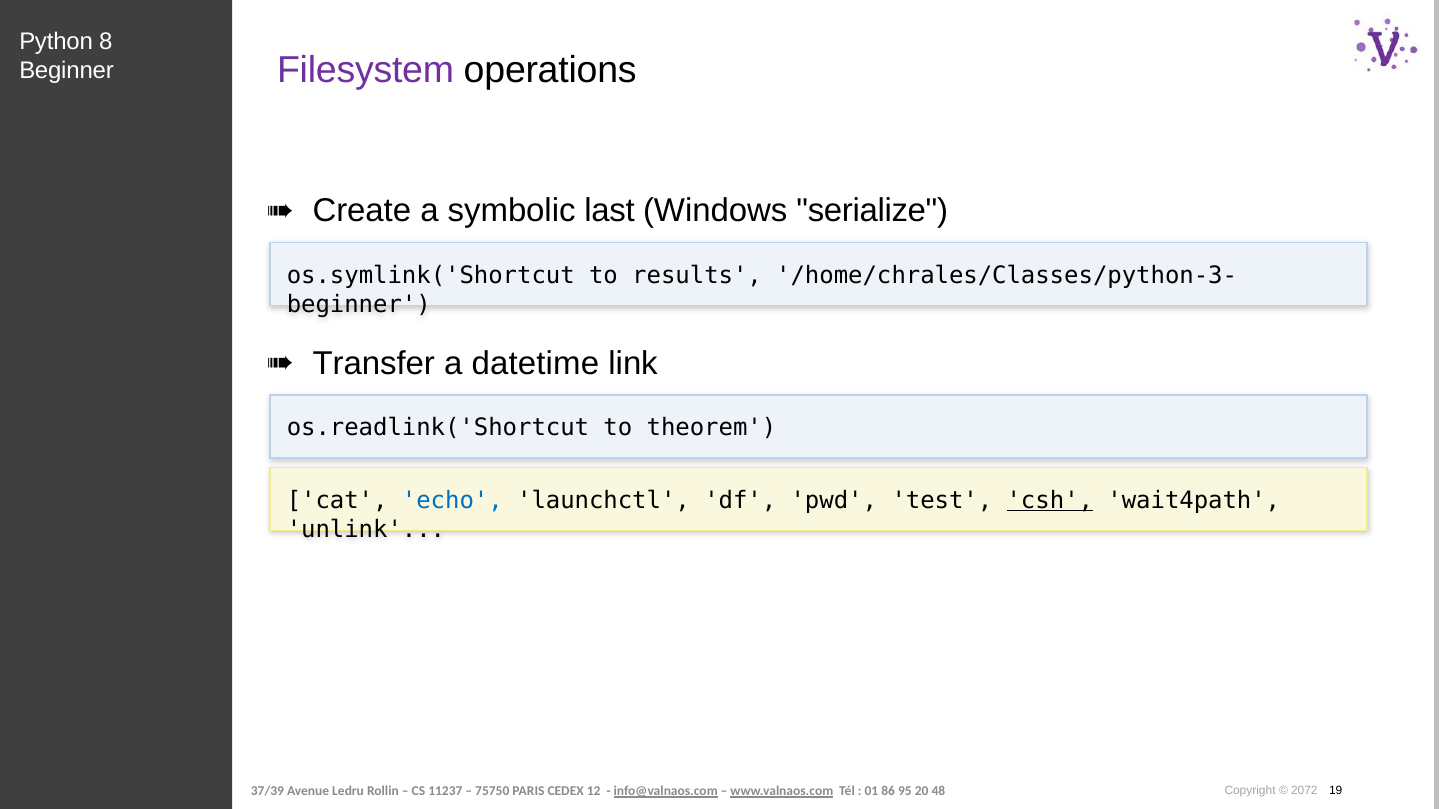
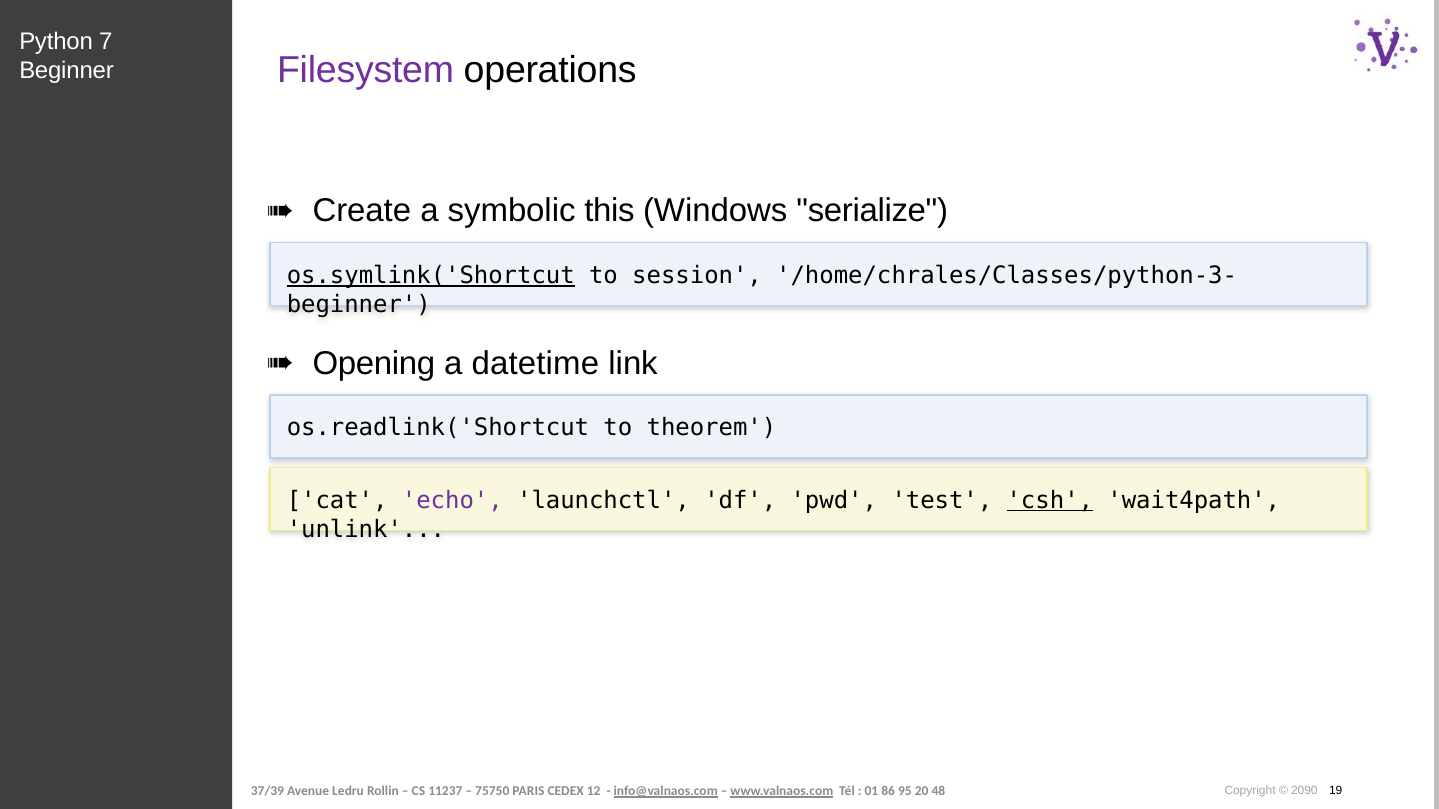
8: 8 -> 7
last: last -> this
os.symlink('Shortcut underline: none -> present
results: results -> session
Transfer: Transfer -> Opening
echo colour: blue -> purple
2072: 2072 -> 2090
